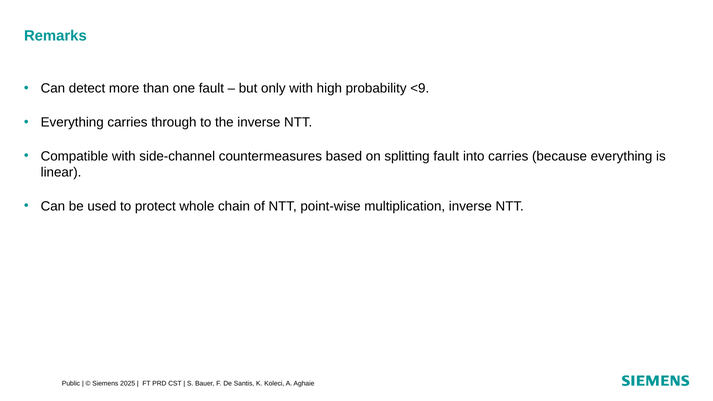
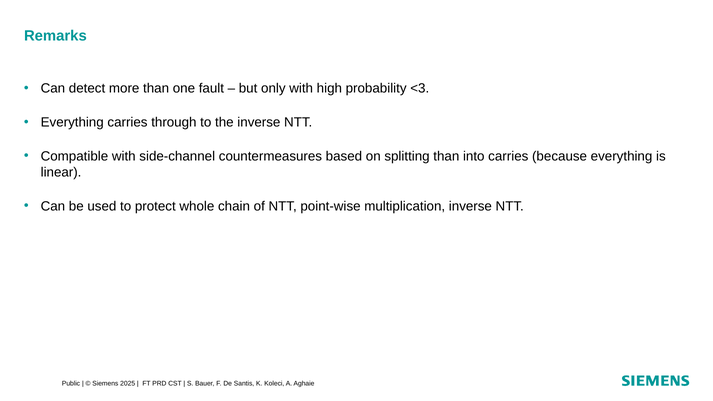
<9: <9 -> <3
splitting fault: fault -> than
